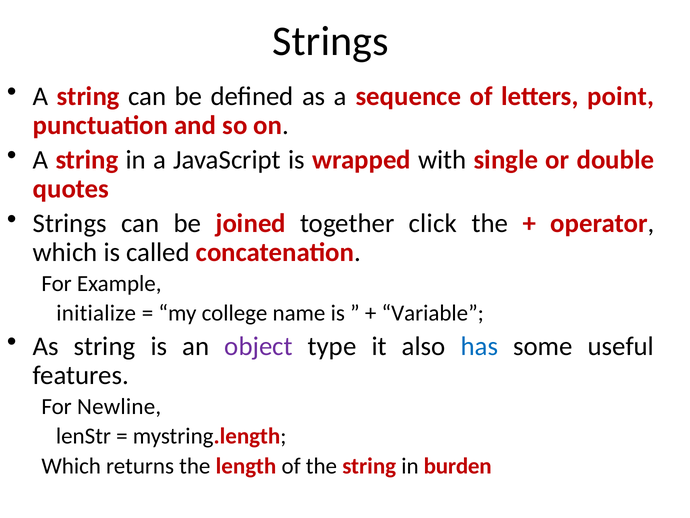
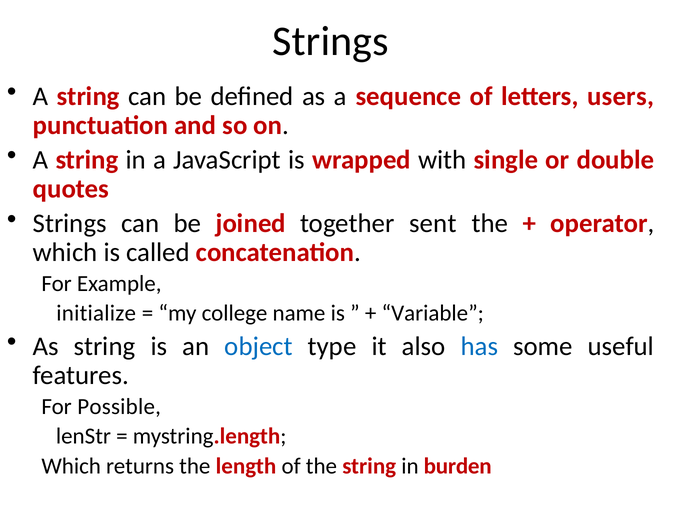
point: point -> users
click: click -> sent
object colour: purple -> blue
Newline: Newline -> Possible
